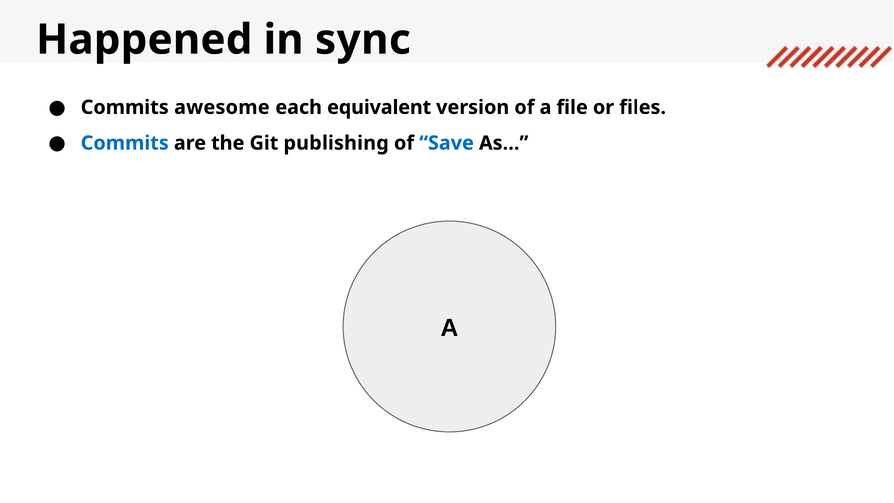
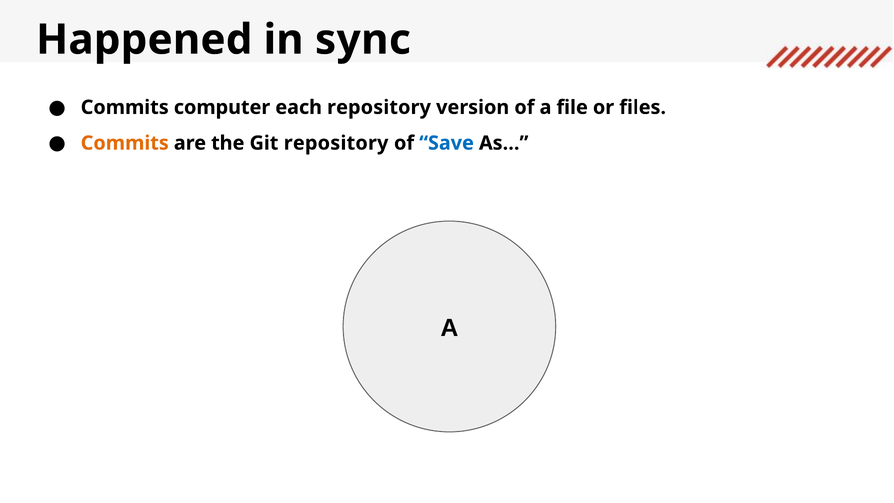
awesome: awesome -> computer
each equivalent: equivalent -> repository
Commits at (125, 143) colour: blue -> orange
Git publishing: publishing -> repository
